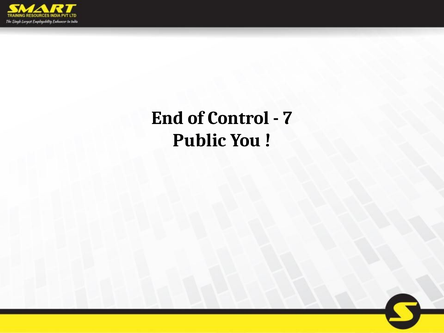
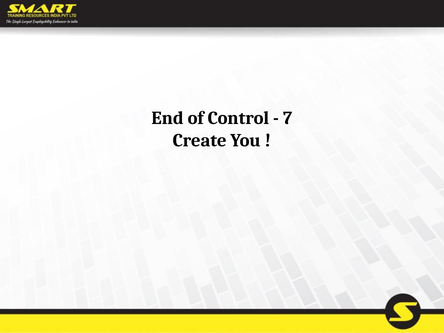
Public: Public -> Create
